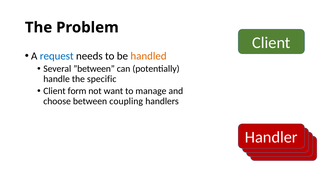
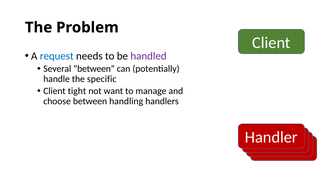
handled colour: orange -> purple
form: form -> tight
coupling: coupling -> handling
